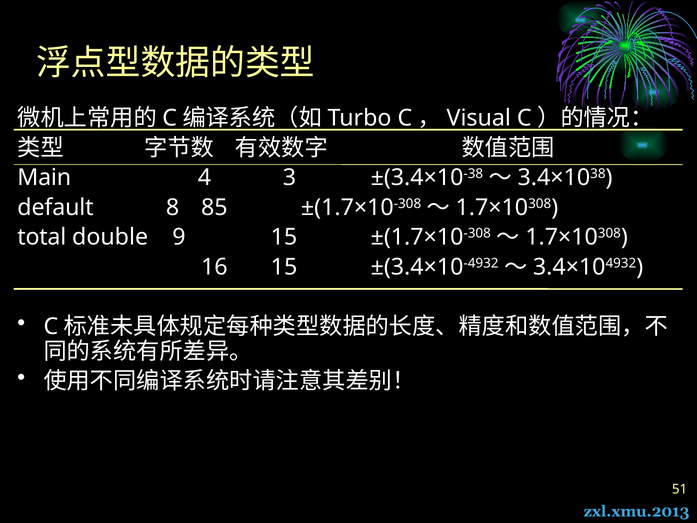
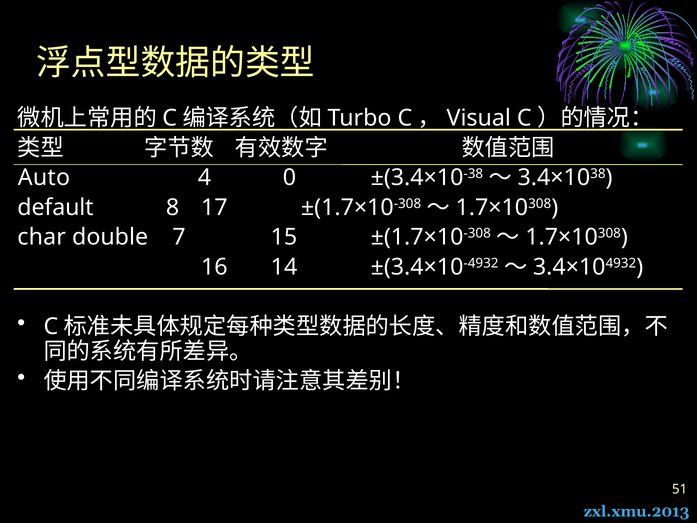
Main: Main -> Auto
3: 3 -> 0
85: 85 -> 17
total: total -> char
9: 9 -> 7
16 15: 15 -> 14
